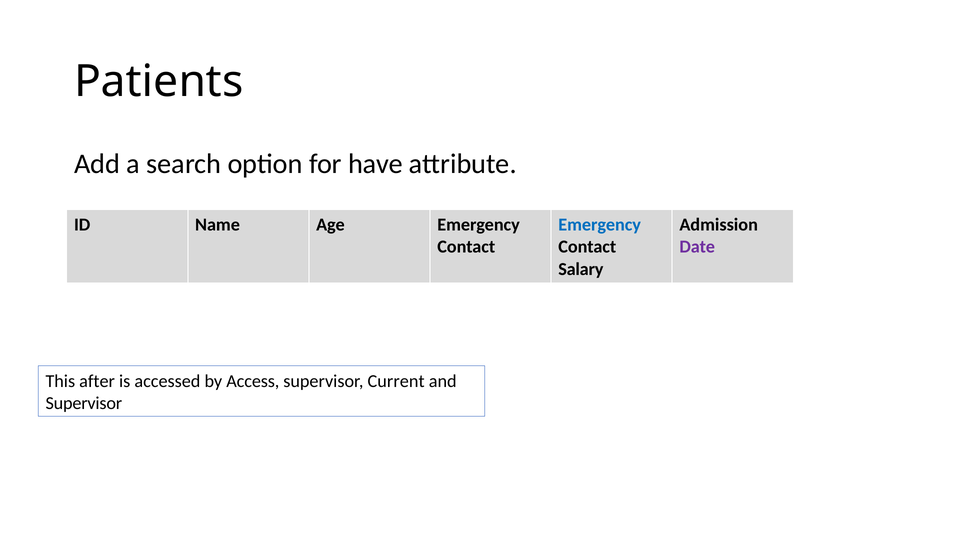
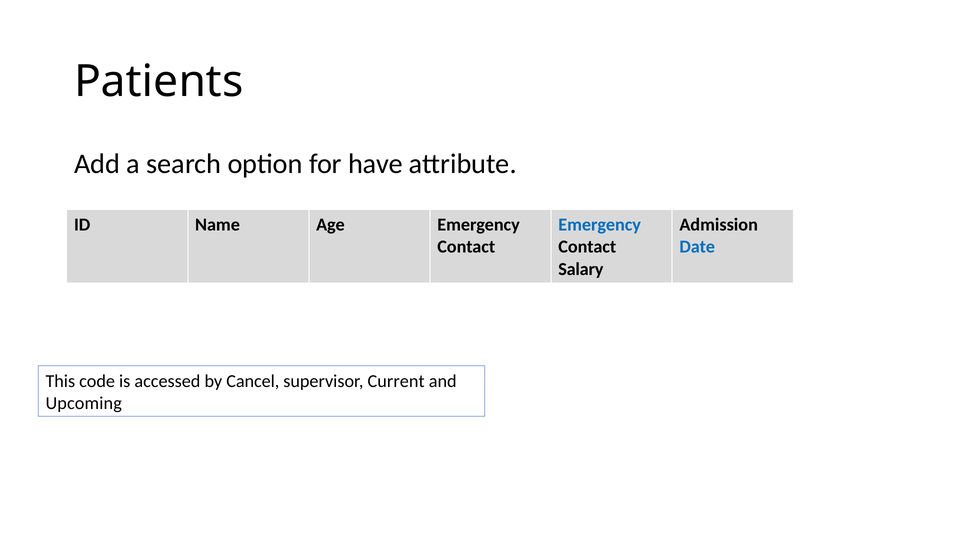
Date colour: purple -> blue
after: after -> code
Access: Access -> Cancel
Supervisor at (84, 403): Supervisor -> Upcoming
